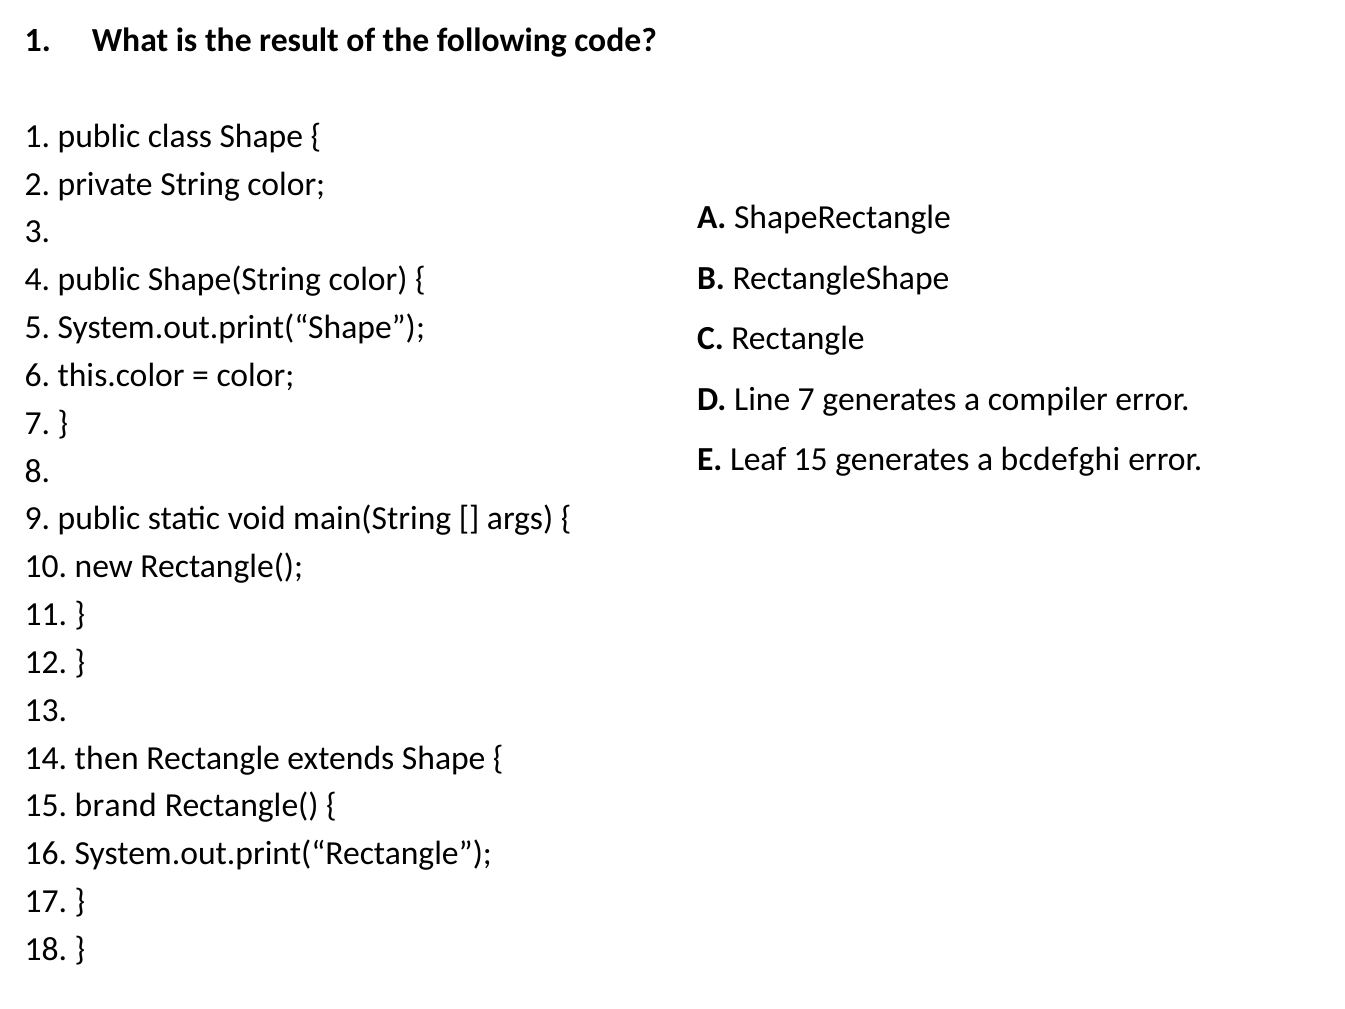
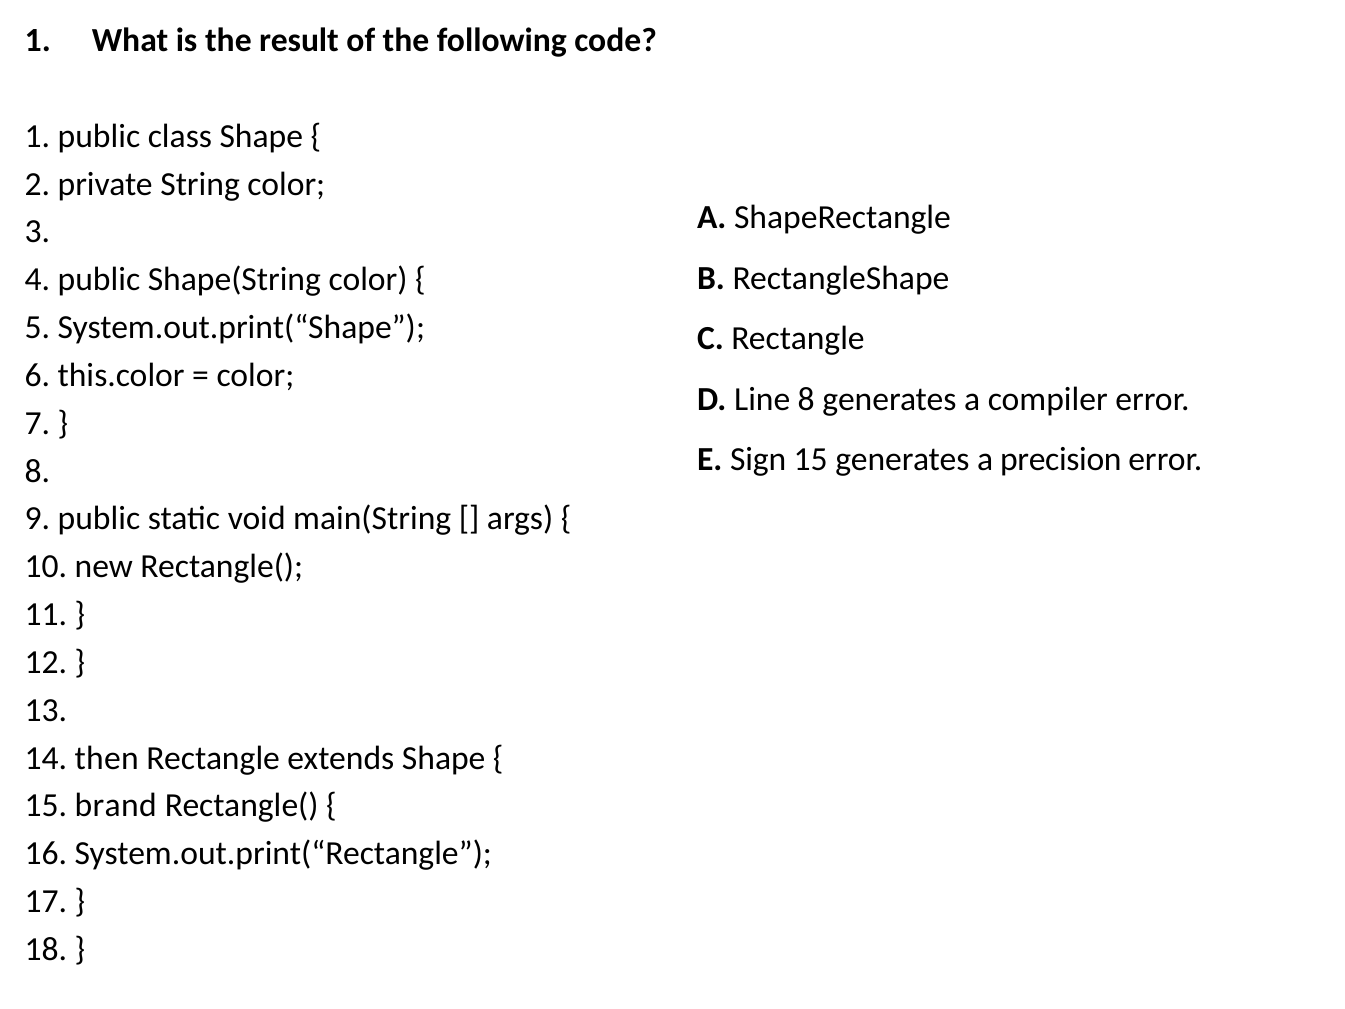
Line 7: 7 -> 8
Leaf: Leaf -> Sign
bcdefghi: bcdefghi -> precision
